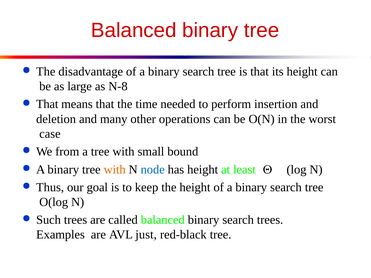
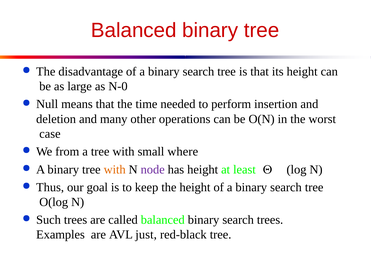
N-8: N-8 -> N-0
That at (47, 104): That -> Null
bound: bound -> where
node colour: blue -> purple
